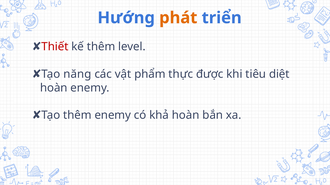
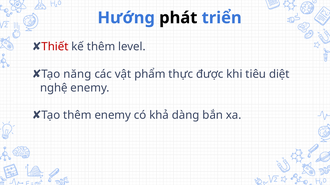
phát colour: orange -> black
hoàn at (54, 88): hoàn -> nghệ
khả hoàn: hoàn -> dàng
